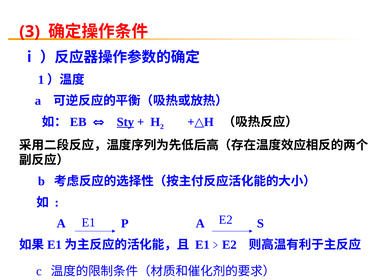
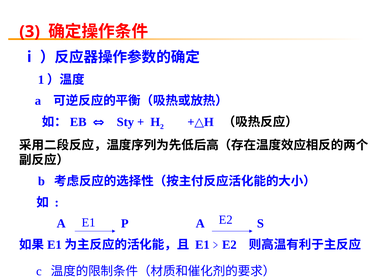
Sty underline: present -> none
